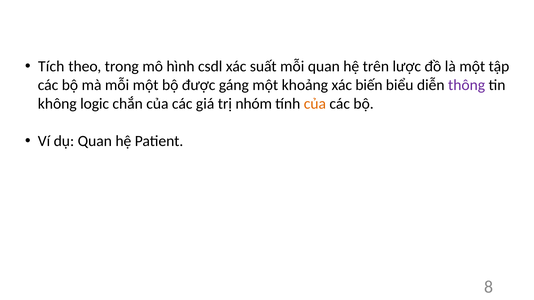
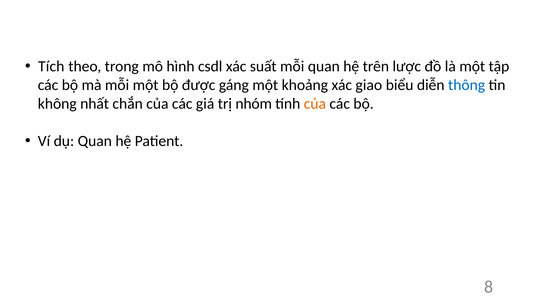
biến: biến -> giao
thông colour: purple -> blue
logic: logic -> nhất
